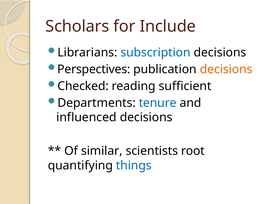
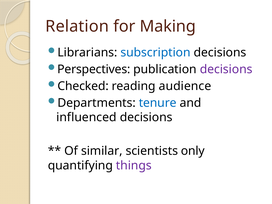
Scholars: Scholars -> Relation
Include: Include -> Making
decisions at (226, 69) colour: orange -> purple
sufficient: sufficient -> audience
root: root -> only
things colour: blue -> purple
